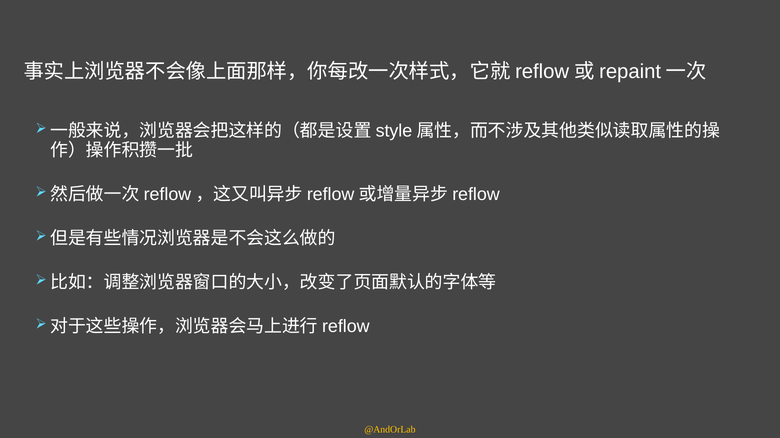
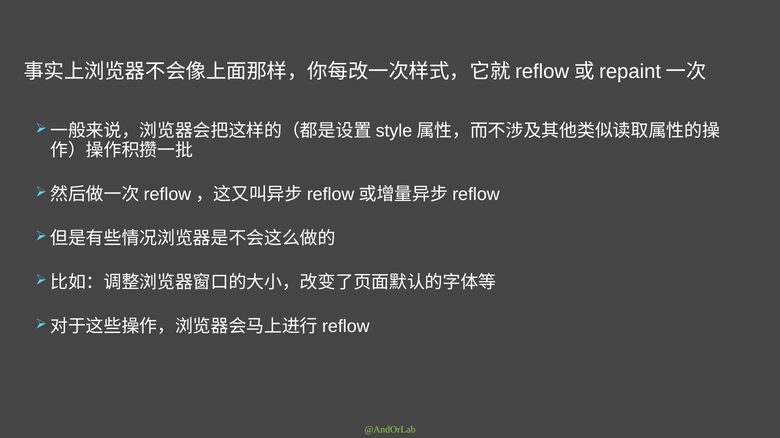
@AndOrLab colour: yellow -> light green
